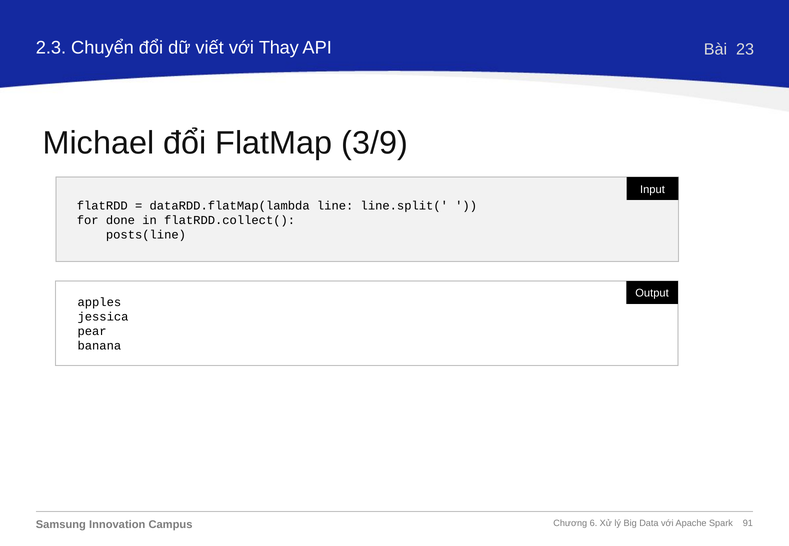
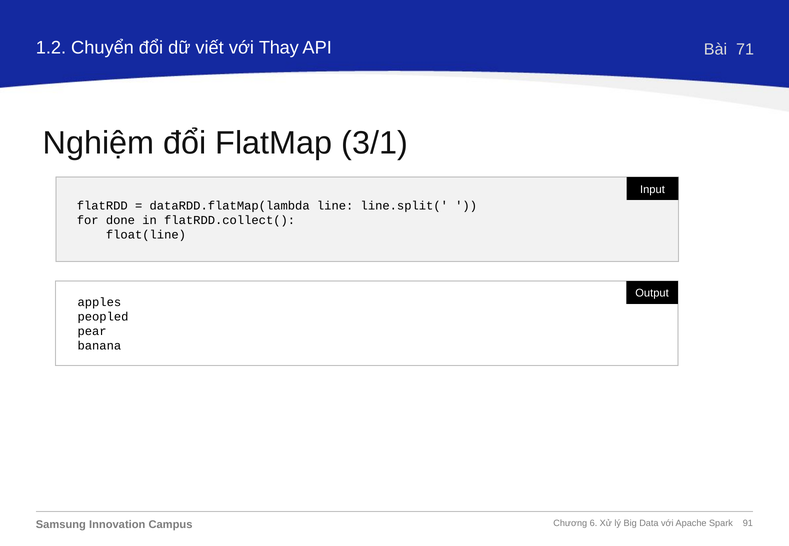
2.3: 2.3 -> 1.2
23: 23 -> 71
Michael: Michael -> Nghiệm
3/9: 3/9 -> 3/1
posts(line: posts(line -> float(line
jessica: jessica -> peopled
